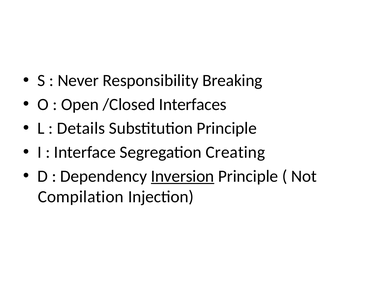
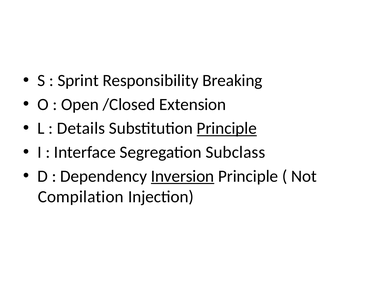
Never: Never -> Sprint
Interfaces: Interfaces -> Extension
Principle at (227, 128) underline: none -> present
Creating: Creating -> Subclass
